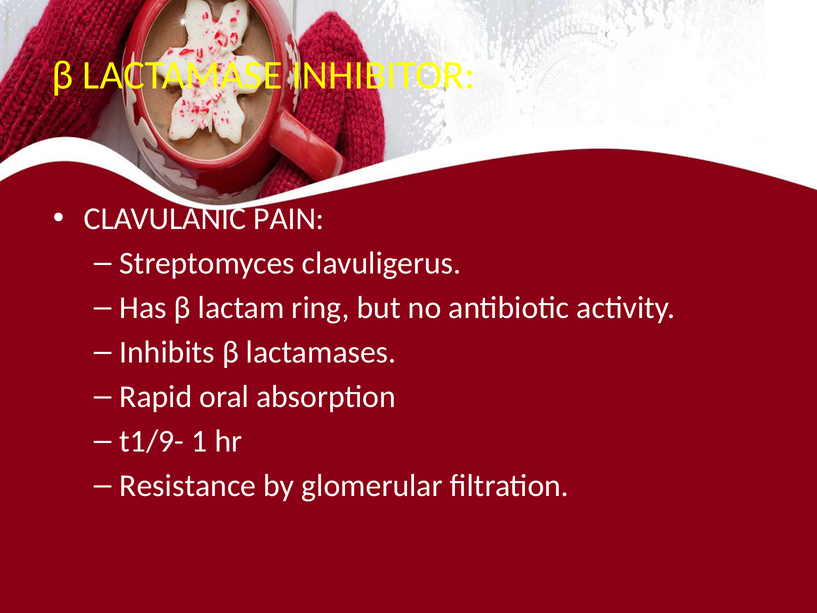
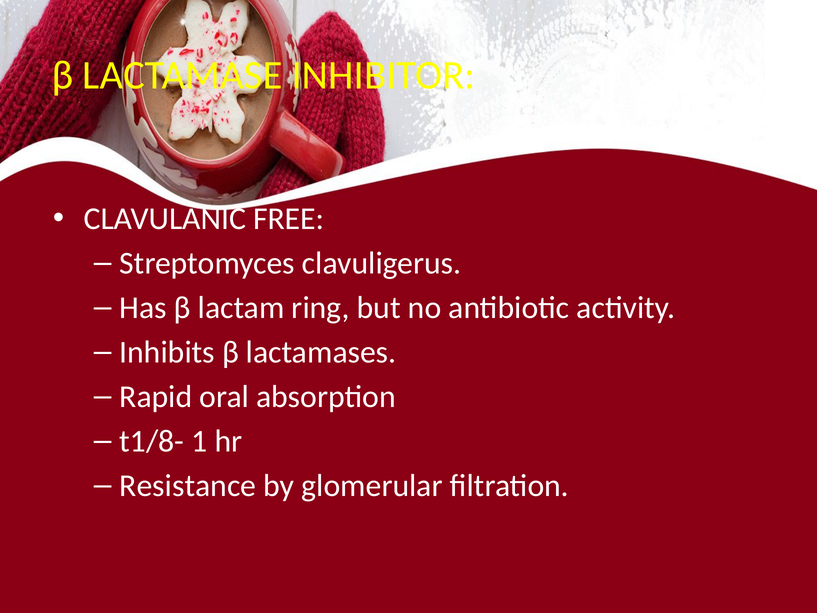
PAIN: PAIN -> FREE
t1/9-: t1/9- -> t1/8-
